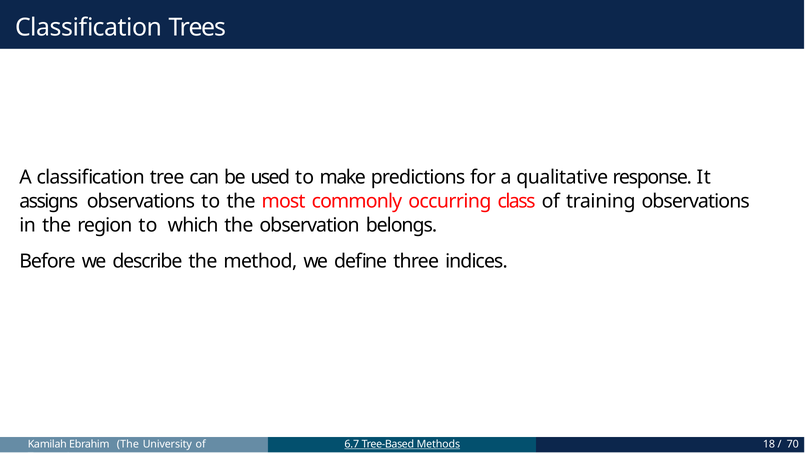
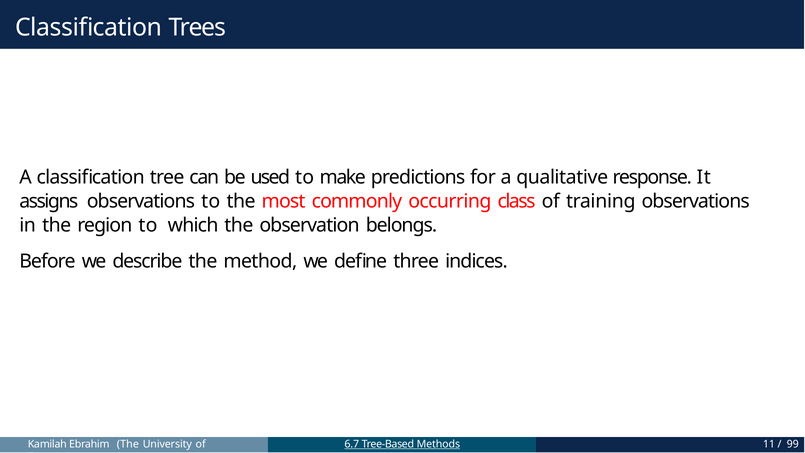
18: 18 -> 11
70: 70 -> 99
